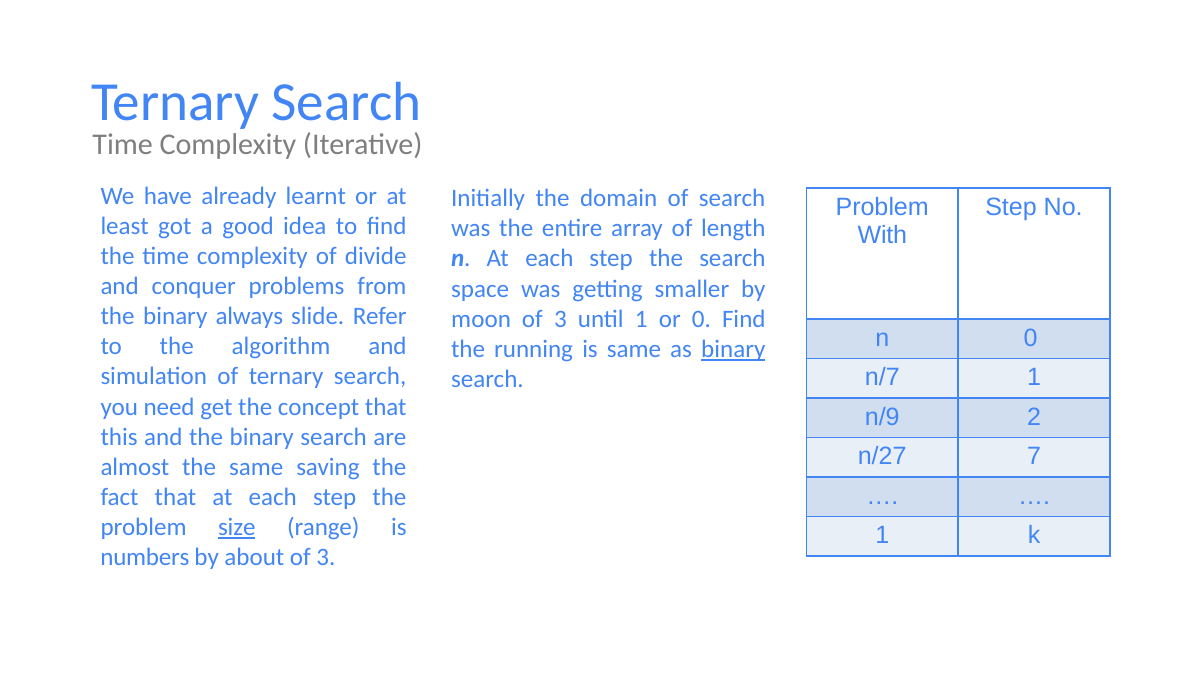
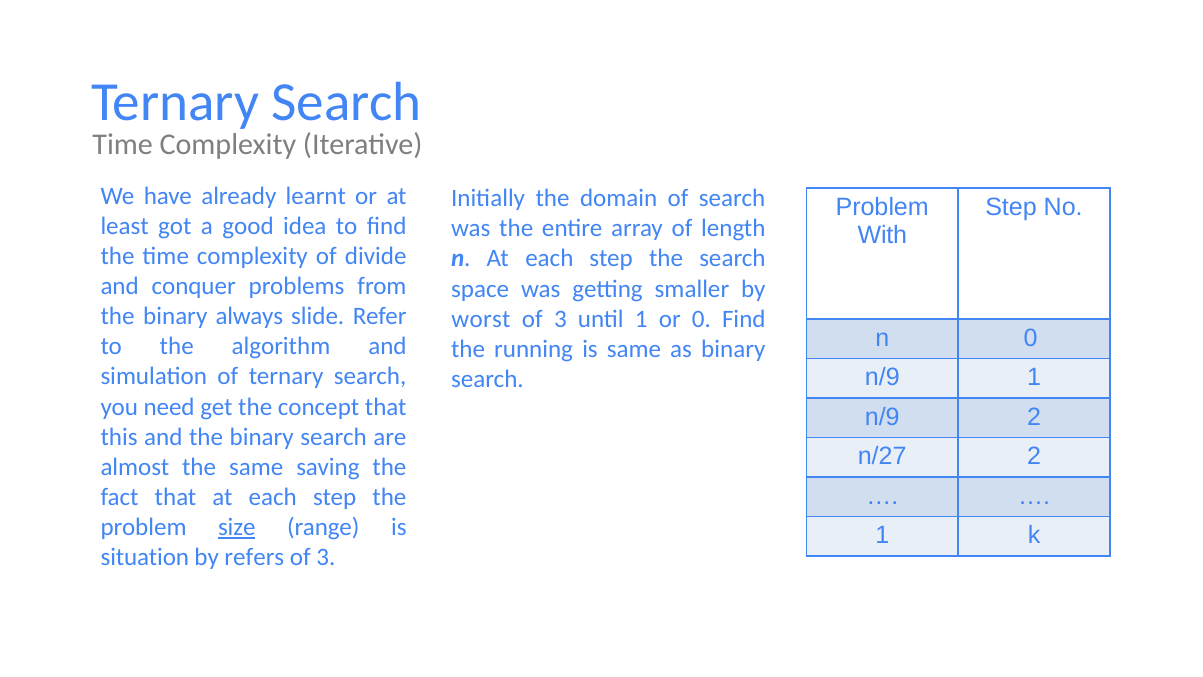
moon: moon -> worst
binary at (733, 349) underline: present -> none
n/7 at (882, 377): n/7 -> n/9
7 at (1034, 456): 7 -> 2
numbers: numbers -> situation
about: about -> refers
